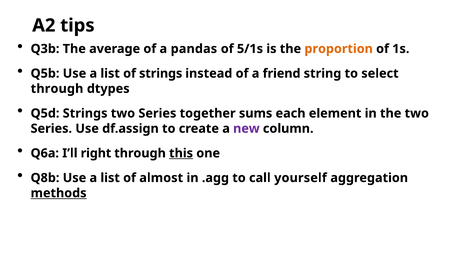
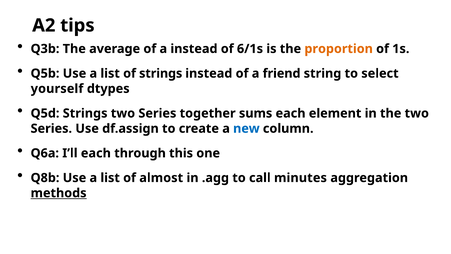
a pandas: pandas -> instead
5/1s: 5/1s -> 6/1s
through at (57, 89): through -> yourself
new colour: purple -> blue
I’ll right: right -> each
this underline: present -> none
yourself: yourself -> minutes
